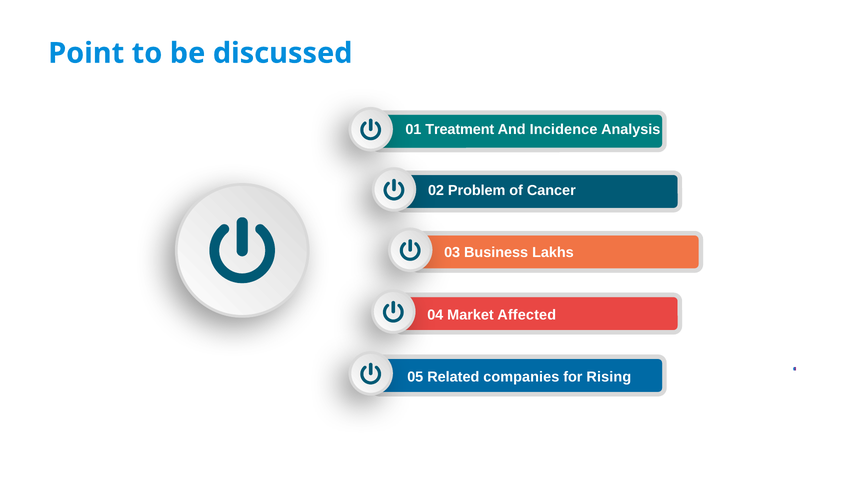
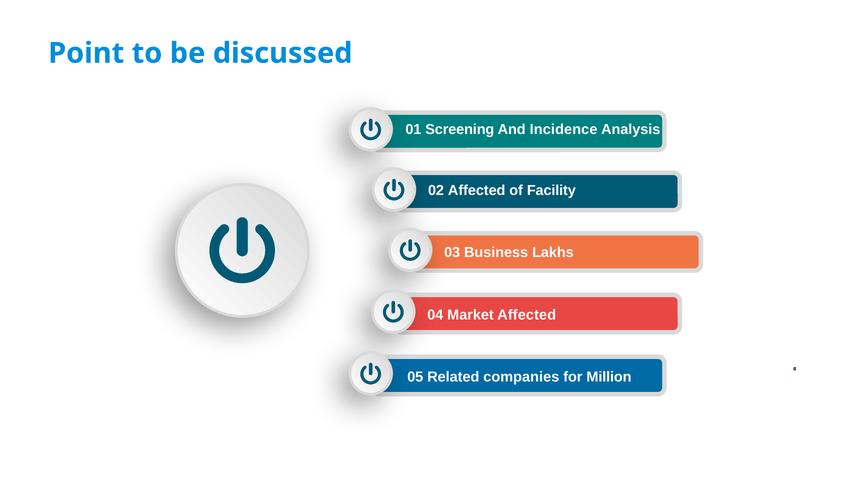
Treatment: Treatment -> Screening
Problem at (477, 190): Problem -> Affected
Cancer: Cancer -> Facility
Rising: Rising -> Million
